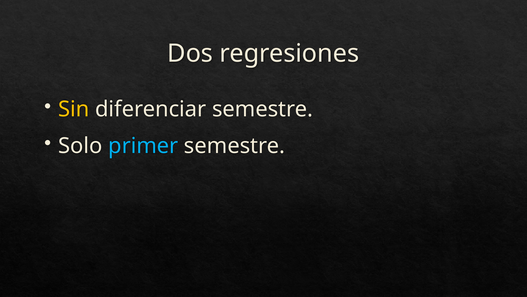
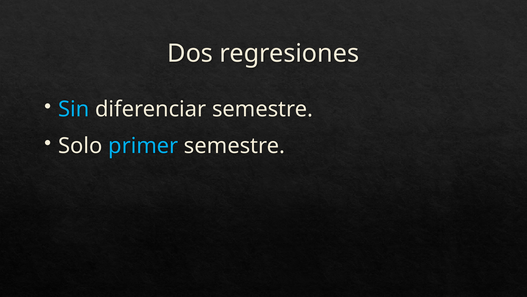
Sin colour: yellow -> light blue
